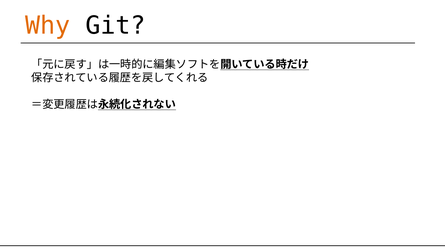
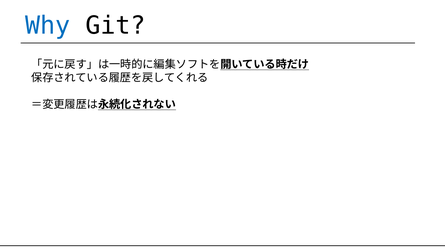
Why colour: orange -> blue
